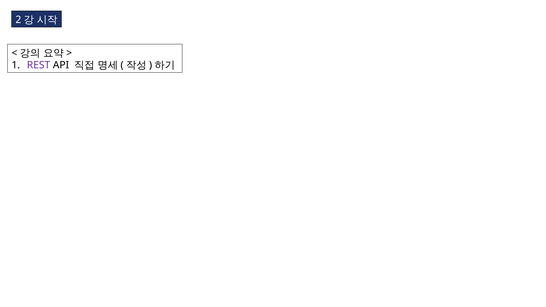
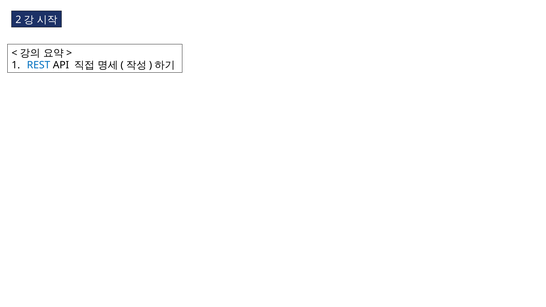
REST colour: purple -> blue
